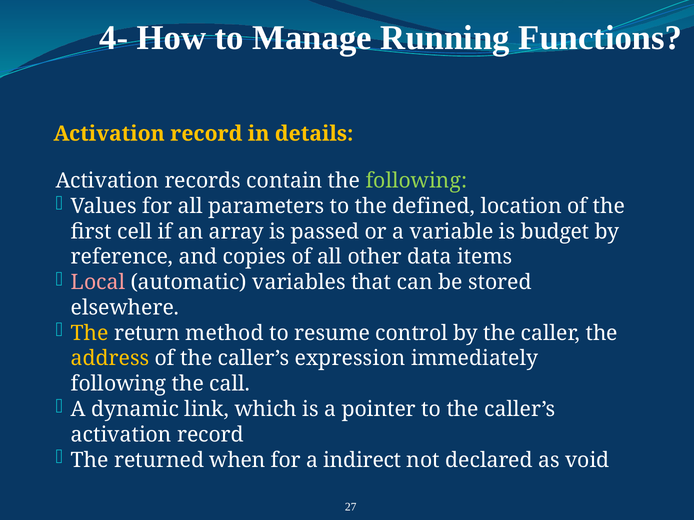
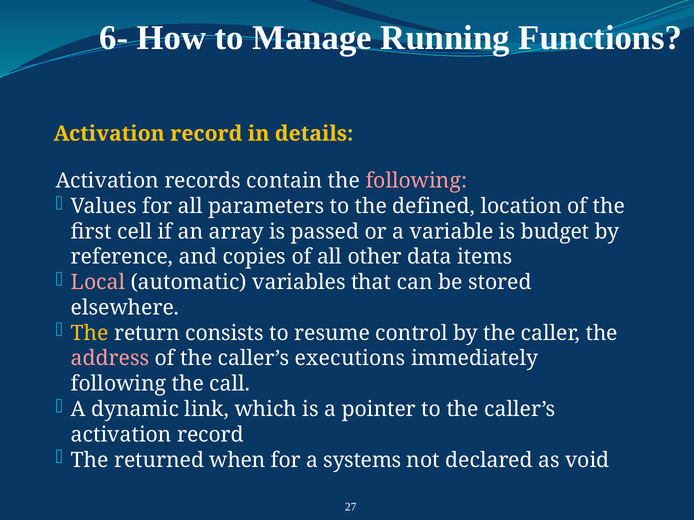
4-: 4- -> 6-
following at (416, 181) colour: light green -> pink
method: method -> consists
address colour: yellow -> pink
expression: expression -> executions
indirect: indirect -> systems
